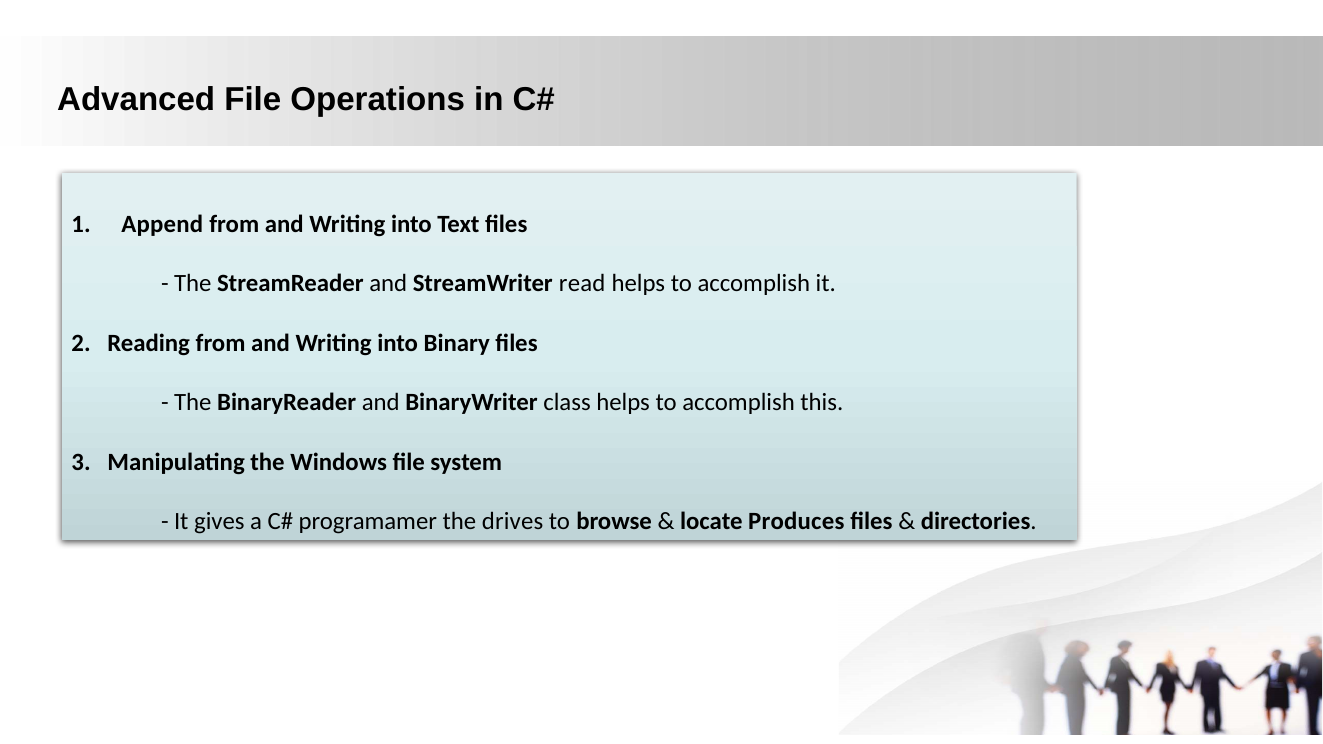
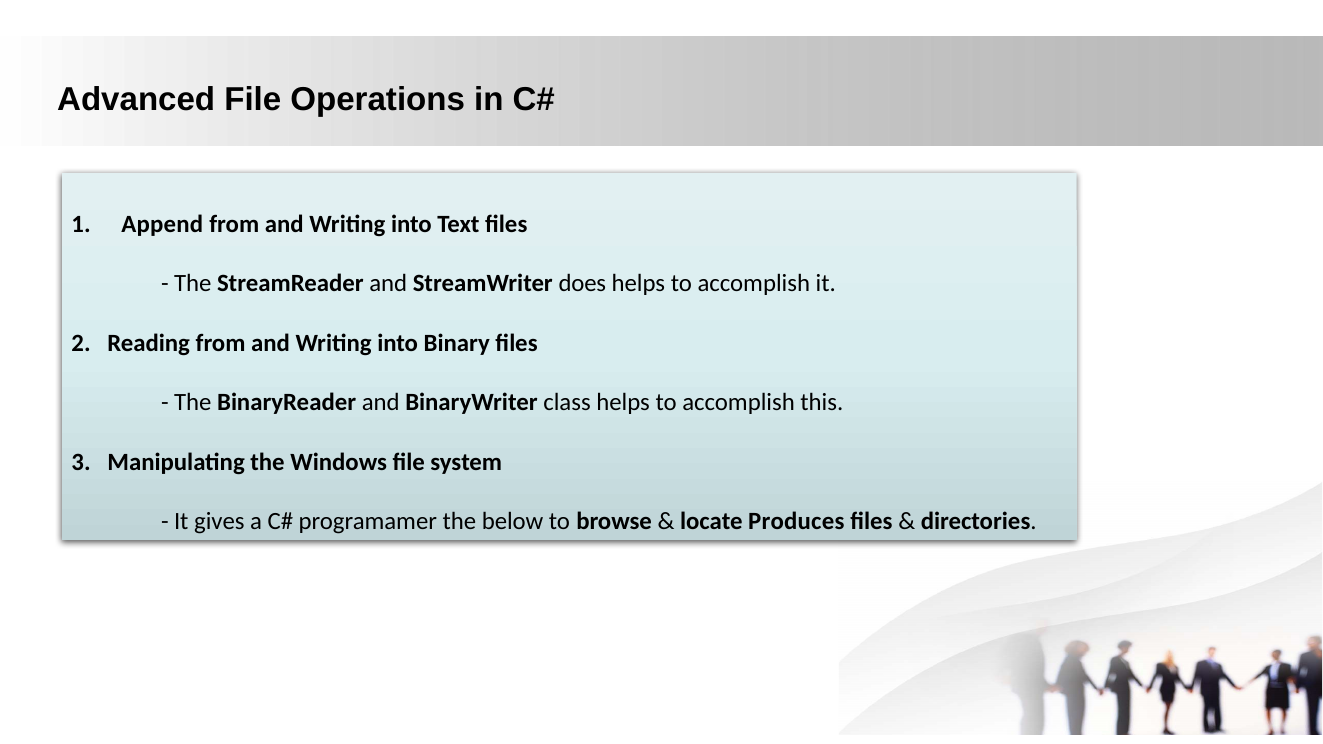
read: read -> does
drives: drives -> below
